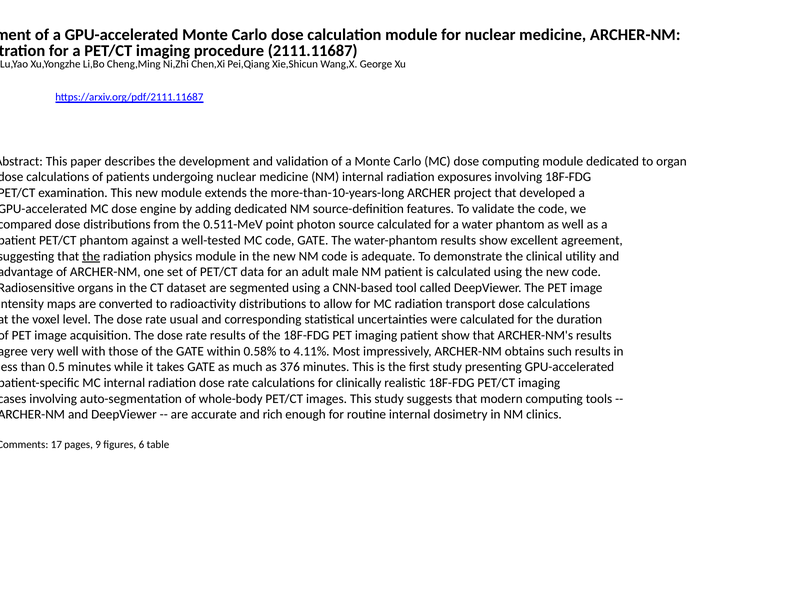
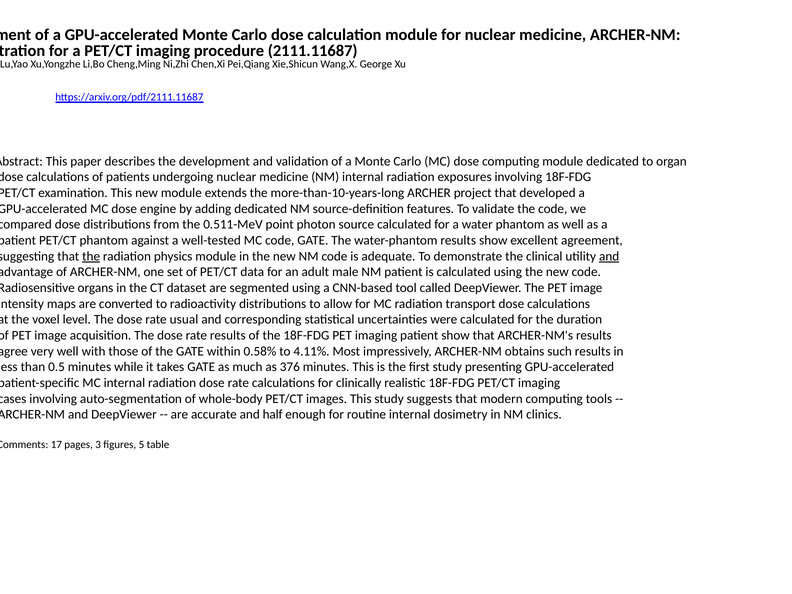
and at (609, 256) underline: none -> present
rich: rich -> half
9: 9 -> 3
6: 6 -> 5
